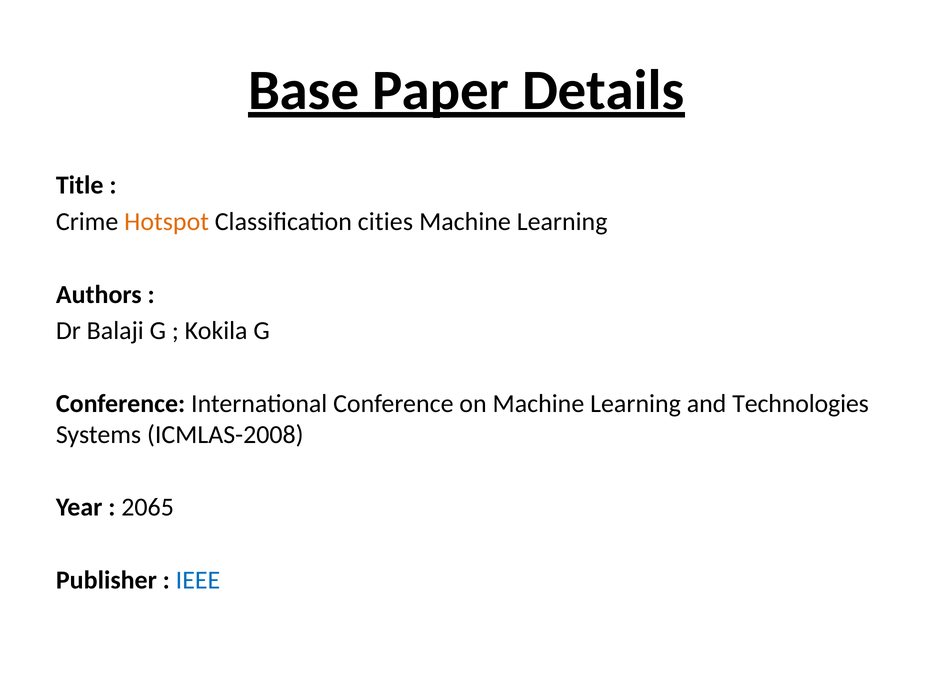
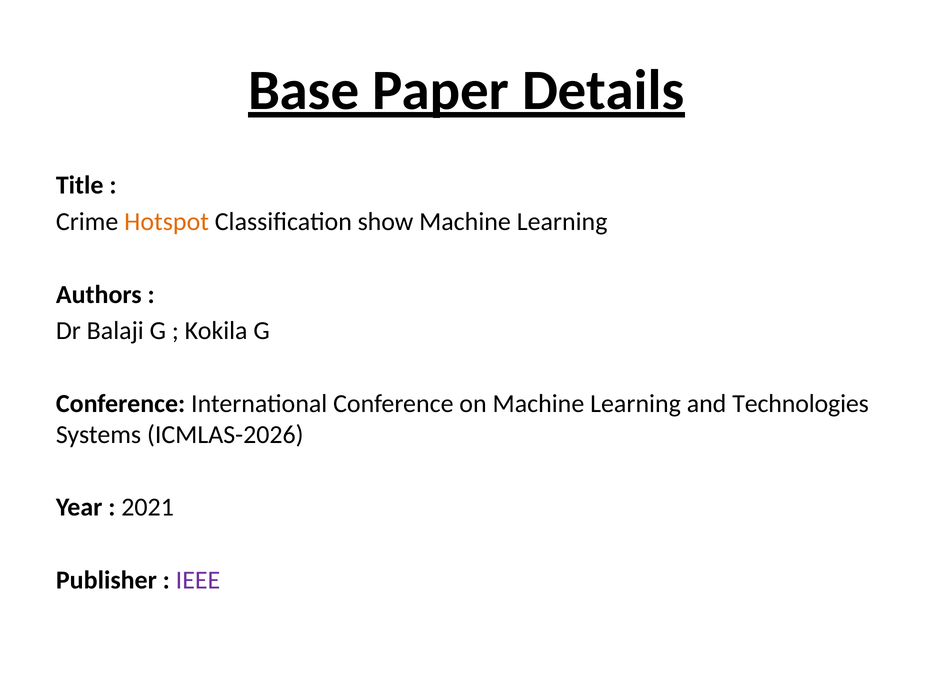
cities: cities -> show
ICMLAS-2008: ICMLAS-2008 -> ICMLAS-2026
2065: 2065 -> 2021
IEEE colour: blue -> purple
